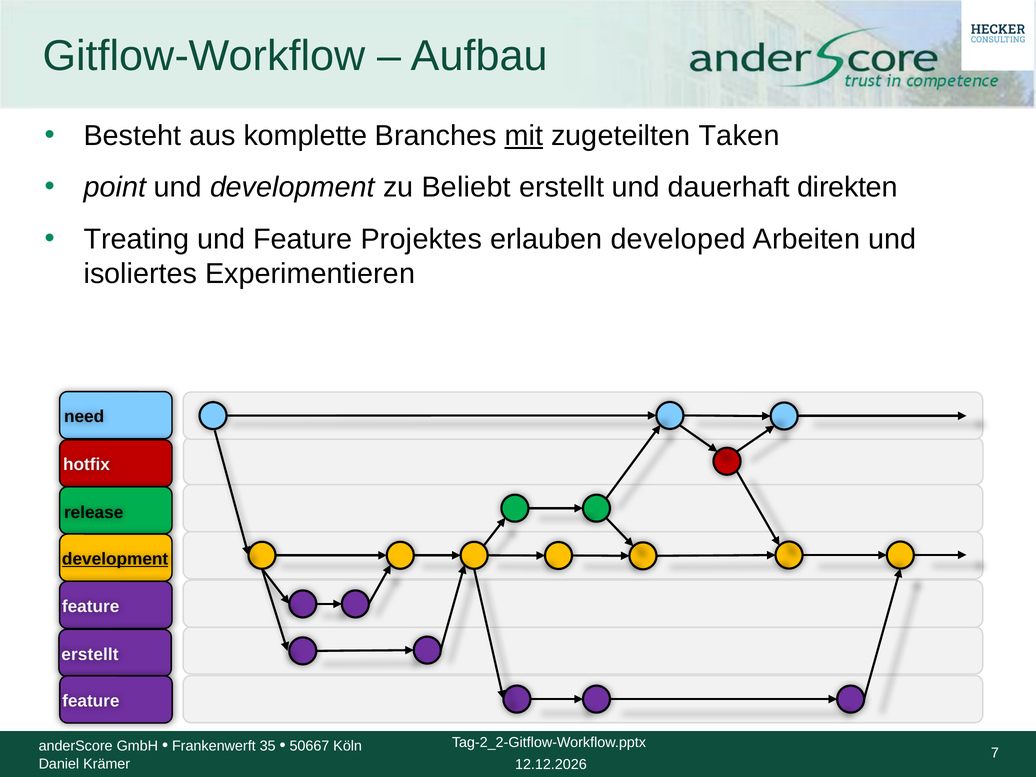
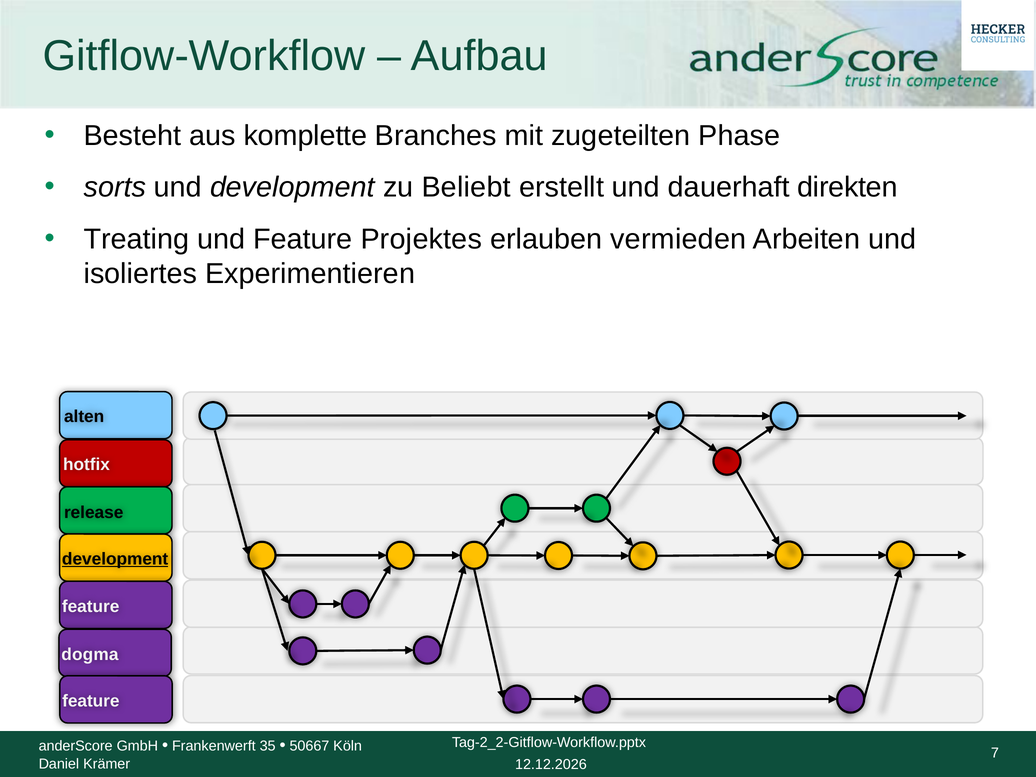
mit underline: present -> none
Taken: Taken -> Phase
point: point -> sorts
developed: developed -> vermieden
need: need -> alten
erstellt at (90, 654): erstellt -> dogma
